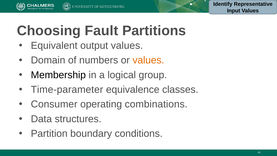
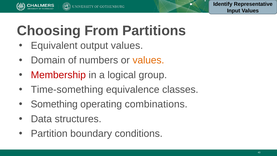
Fault: Fault -> From
Membership colour: black -> red
Time-parameter: Time-parameter -> Time-something
Consumer: Consumer -> Something
